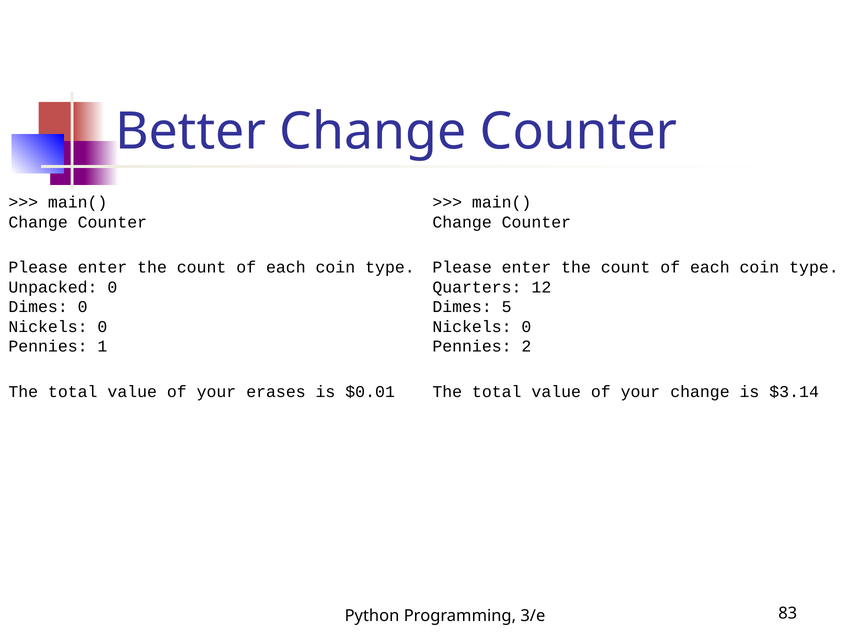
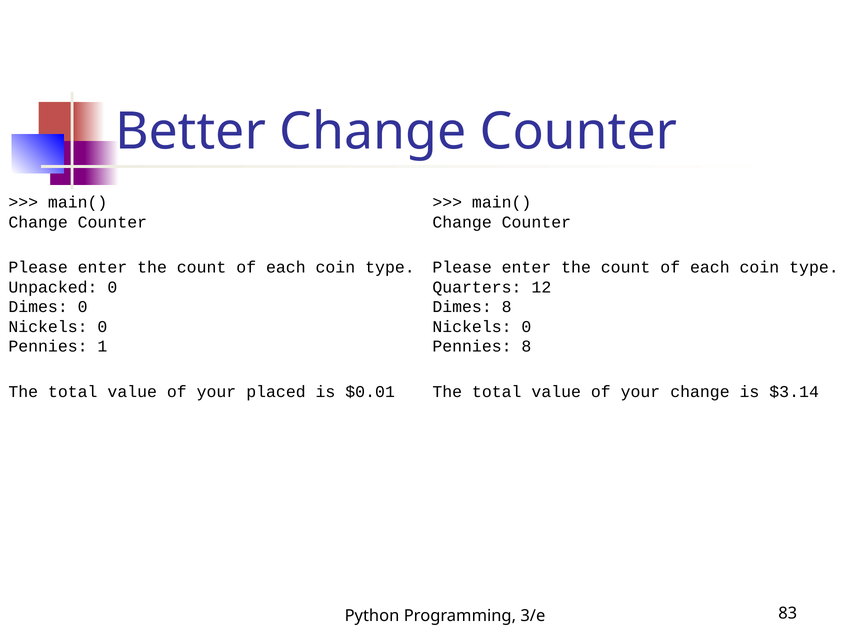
Dimes 5: 5 -> 8
Pennies 2: 2 -> 8
erases: erases -> placed
